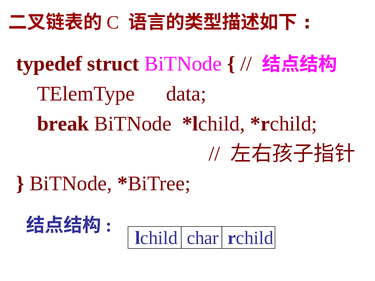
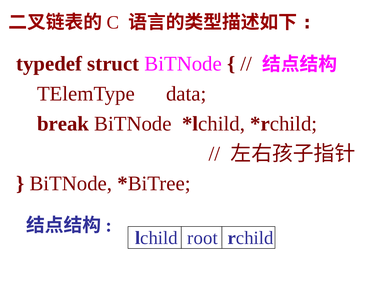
char: char -> root
